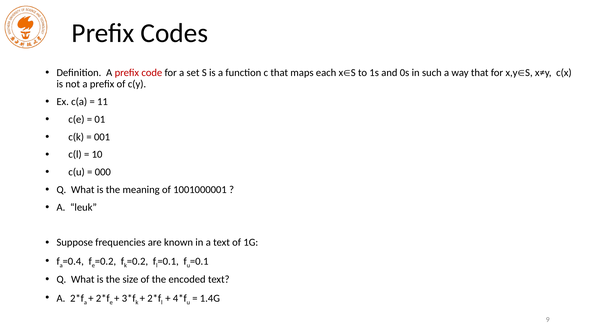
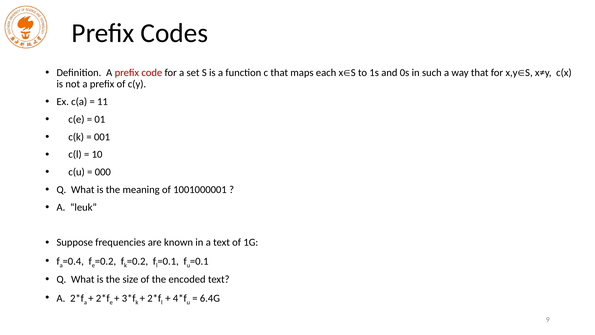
1.4G: 1.4G -> 6.4G
